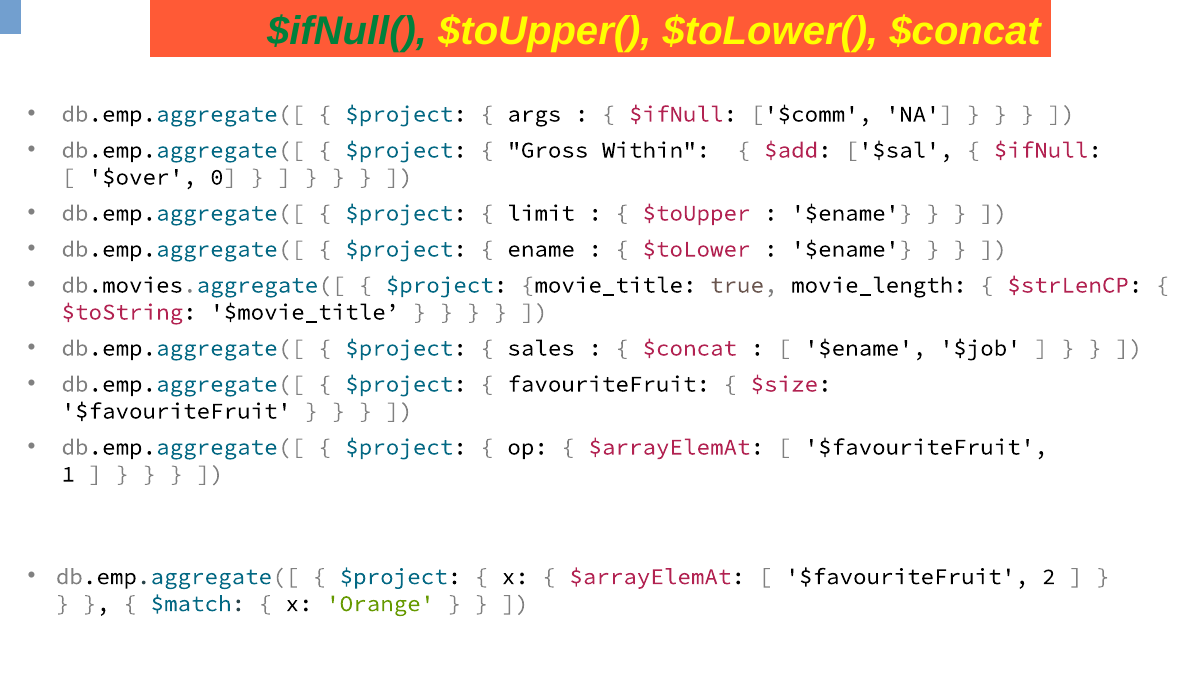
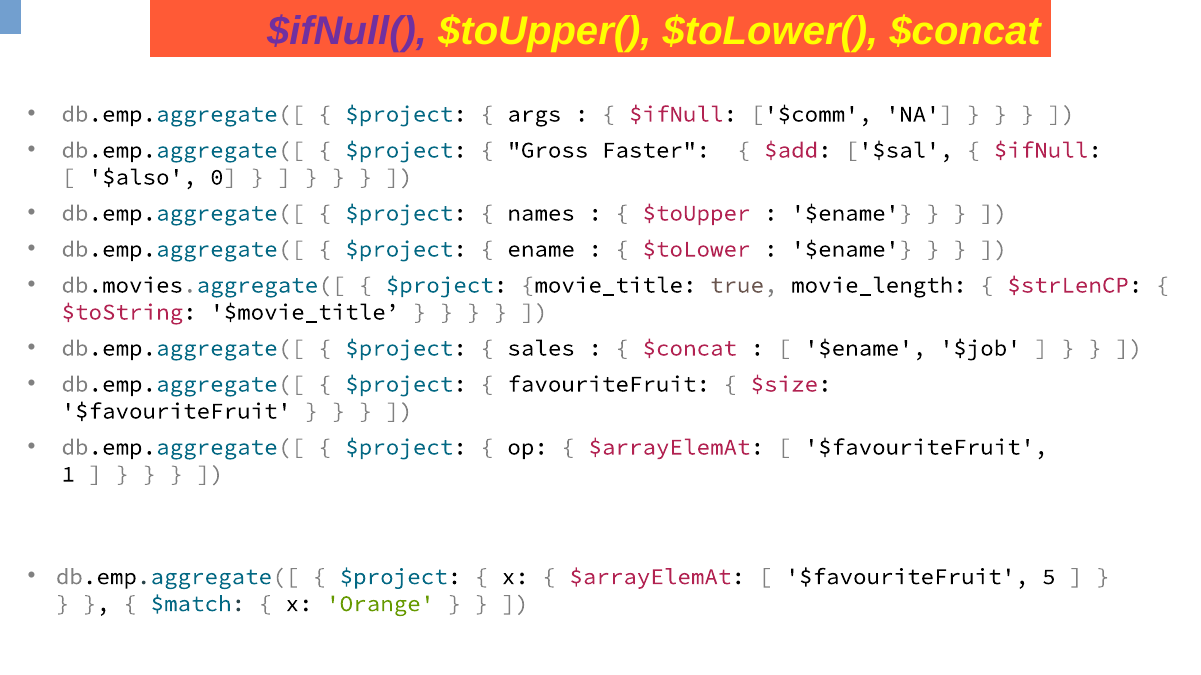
$ifNull( colour: green -> purple
Within: Within -> Faster
$over: $over -> $also
limit: limit -> names
2: 2 -> 5
